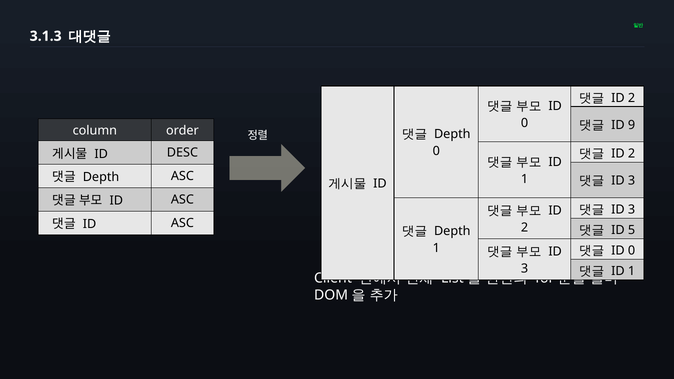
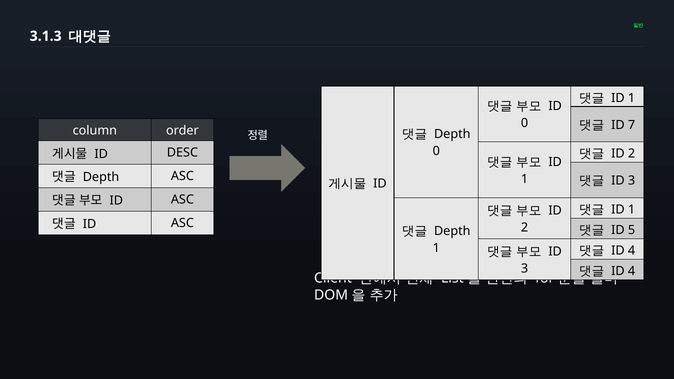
2 at (632, 98): 2 -> 1
9: 9 -> 7
3 at (632, 210): 3 -> 1
0 at (632, 251): 0 -> 4
1 at (632, 271): 1 -> 4
